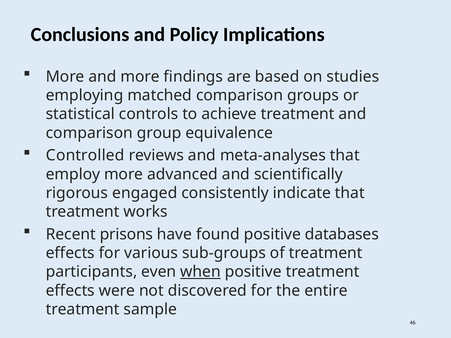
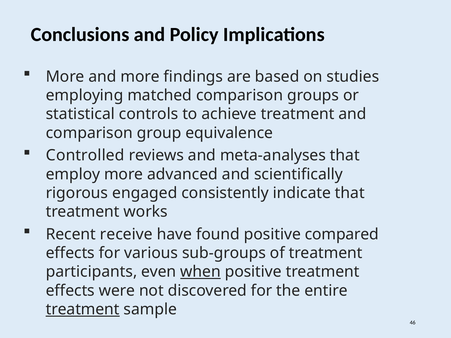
prisons: prisons -> receive
databases: databases -> compared
treatment at (83, 310) underline: none -> present
